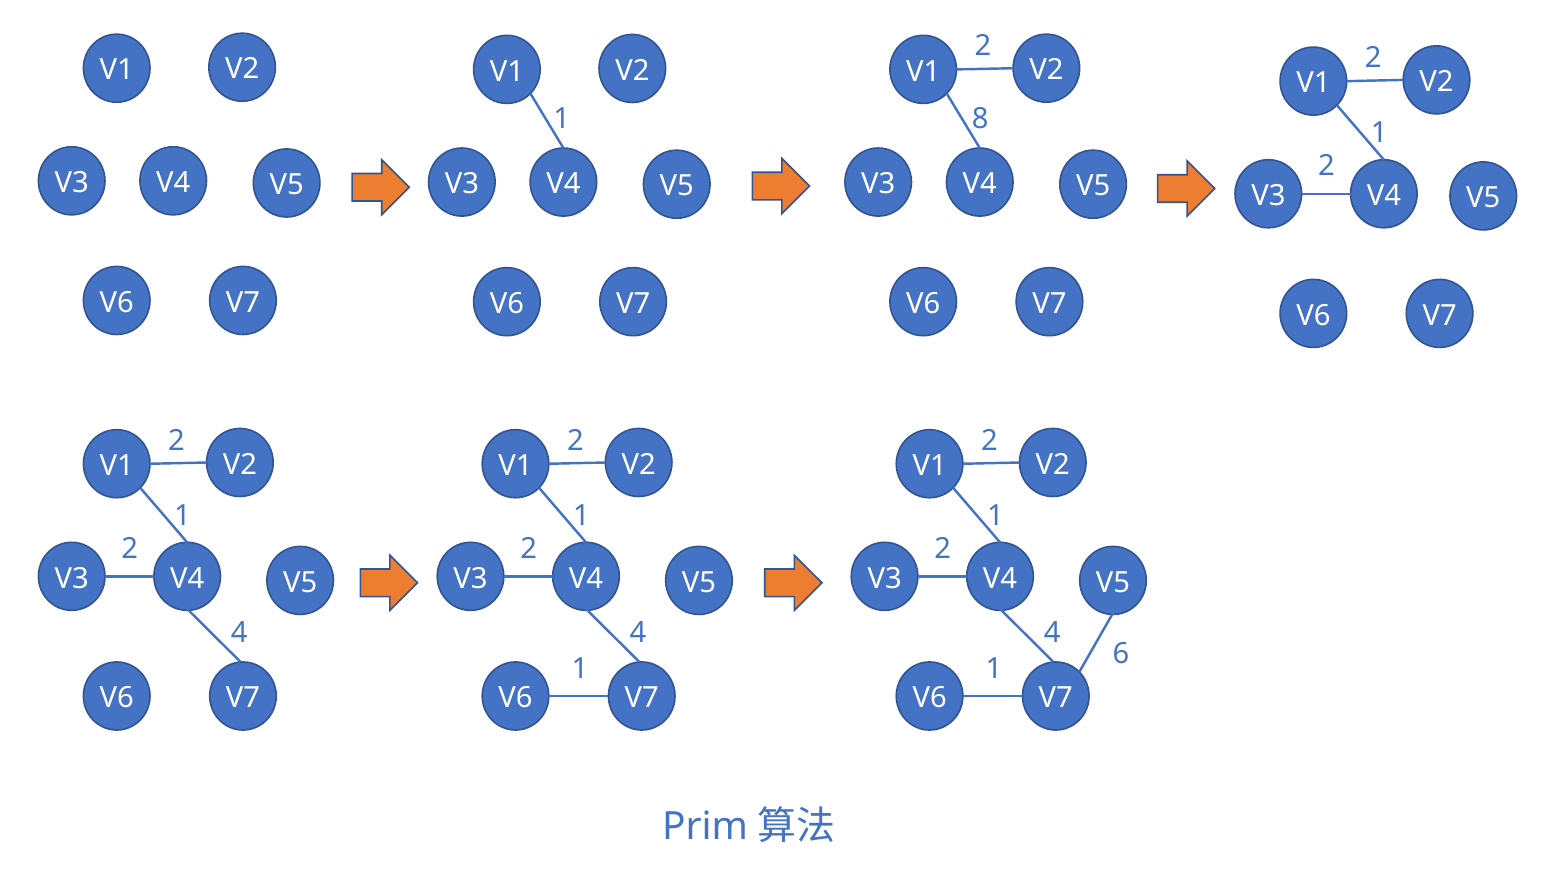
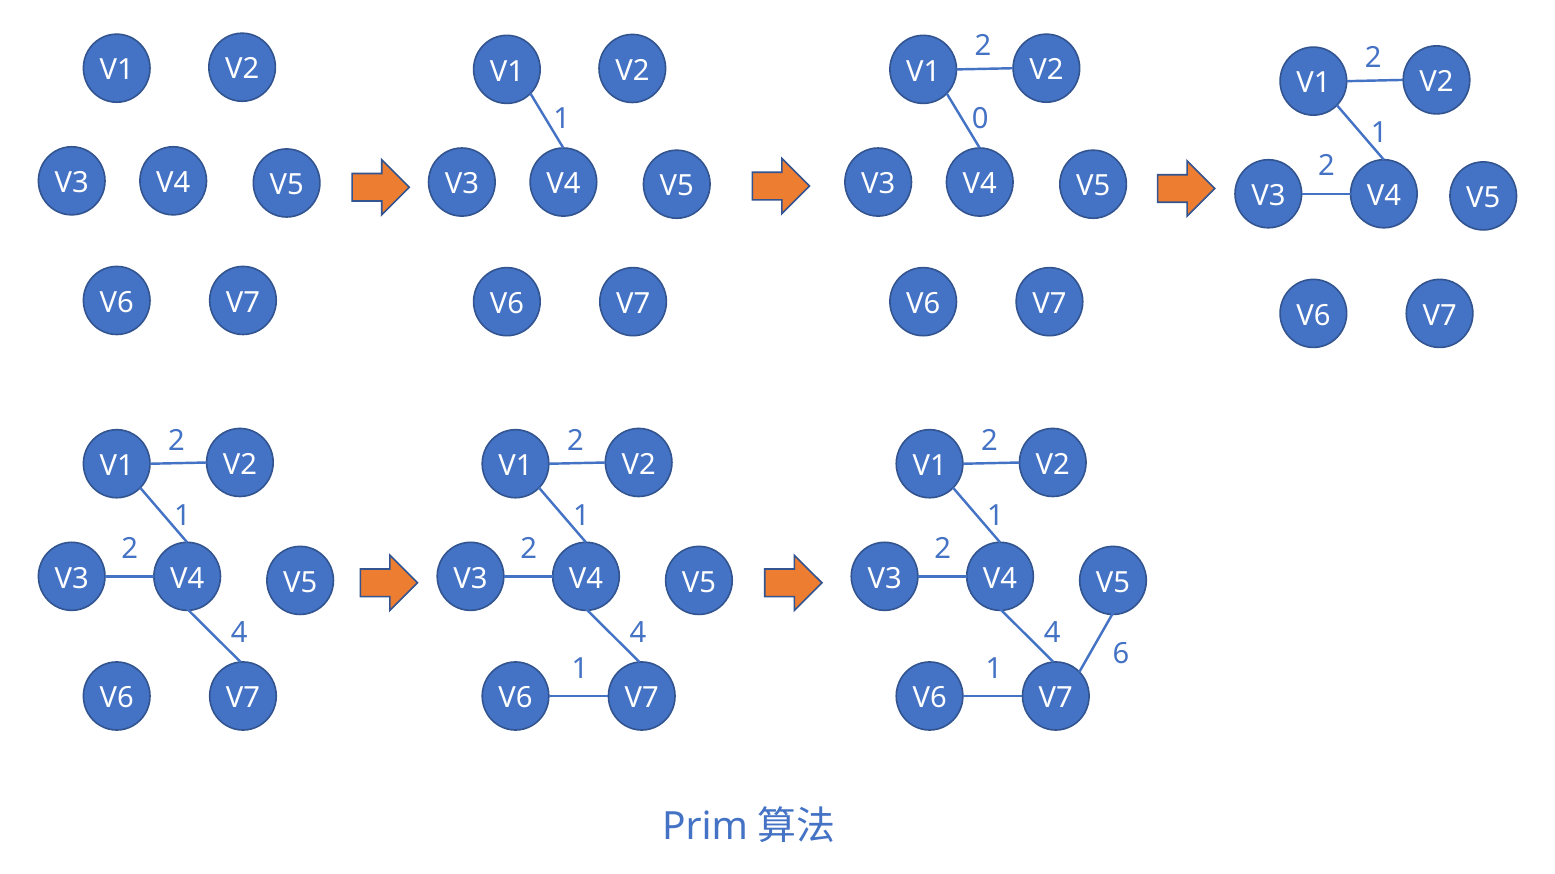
8: 8 -> 0
